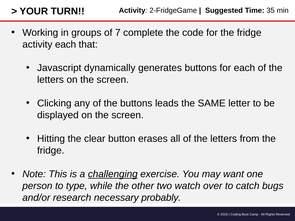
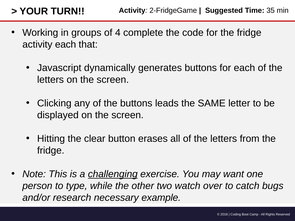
7: 7 -> 4
probably: probably -> example
